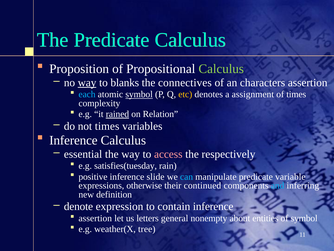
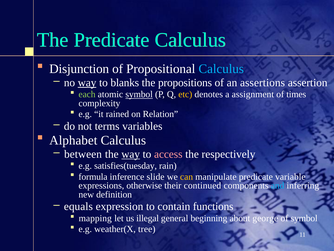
Proposition: Proposition -> Disjunction
Calculus at (221, 69) colour: light green -> light blue
connectives: connectives -> propositions
characters: characters -> assertions
each colour: light blue -> light green
rained underline: present -> none
not times: times -> terms
Inference at (73, 140): Inference -> Alphabet
essential: essential -> between
way at (131, 154) underline: none -> present
positive: positive -> formula
can colour: light blue -> yellow
denote: denote -> equals
contain inference: inference -> functions
assertion at (95, 218): assertion -> mapping
letters: letters -> illegal
nonempty: nonempty -> beginning
entities: entities -> george
